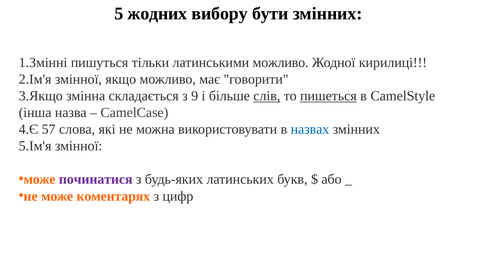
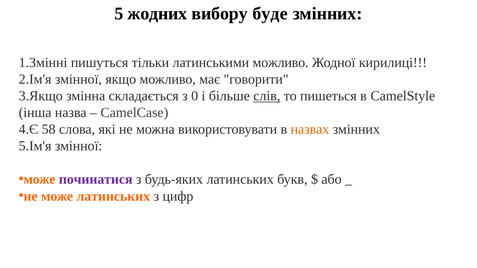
бути: бути -> буде
9: 9 -> 0
пишеться underline: present -> none
57: 57 -> 58
назвах colour: blue -> orange
може коментарях: коментарях -> латинських
